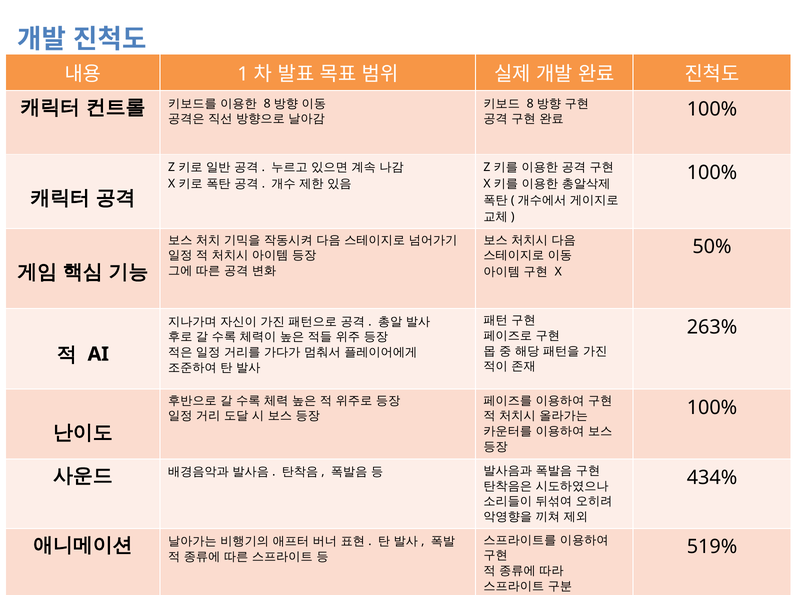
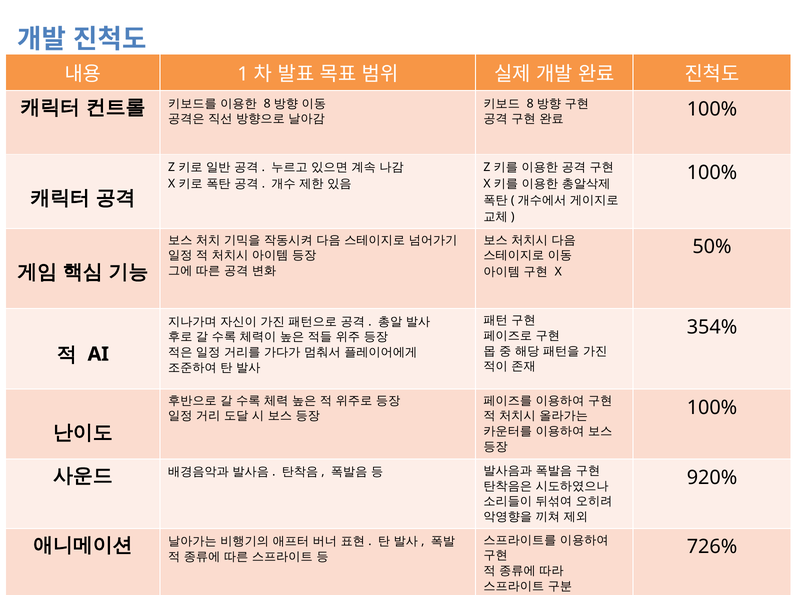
263%: 263% -> 354%
434%: 434% -> 920%
519%: 519% -> 726%
